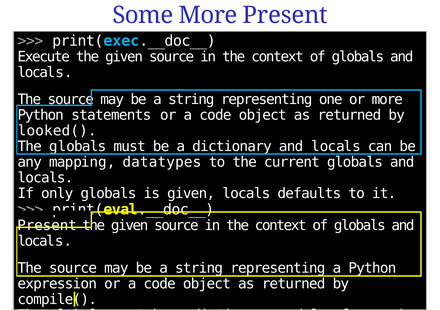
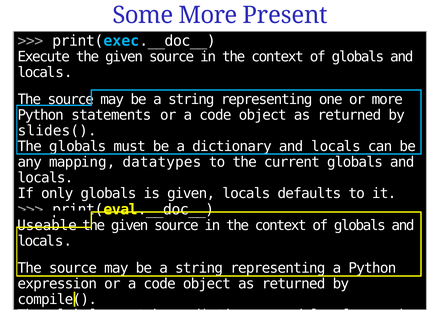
looked(: looked( -> slides(
Present at (47, 225): Present -> Useable
